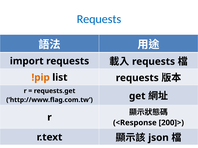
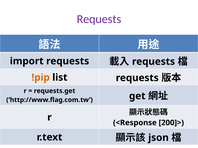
Requests at (99, 19) colour: blue -> purple
